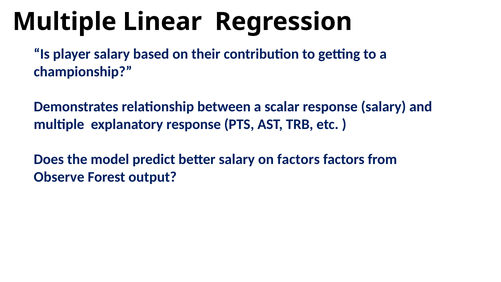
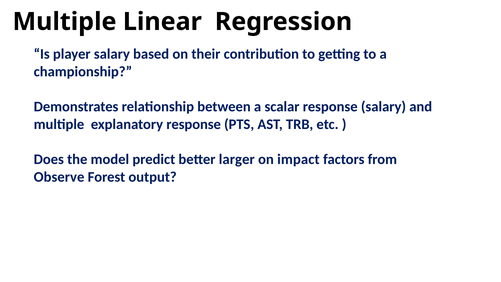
better salary: salary -> larger
on factors: factors -> impact
